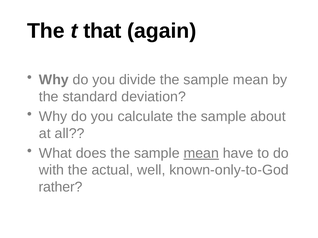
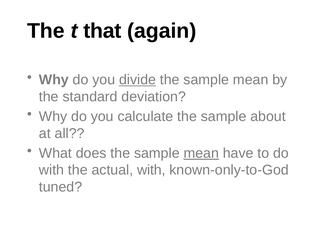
divide underline: none -> present
actual well: well -> with
rather: rather -> tuned
